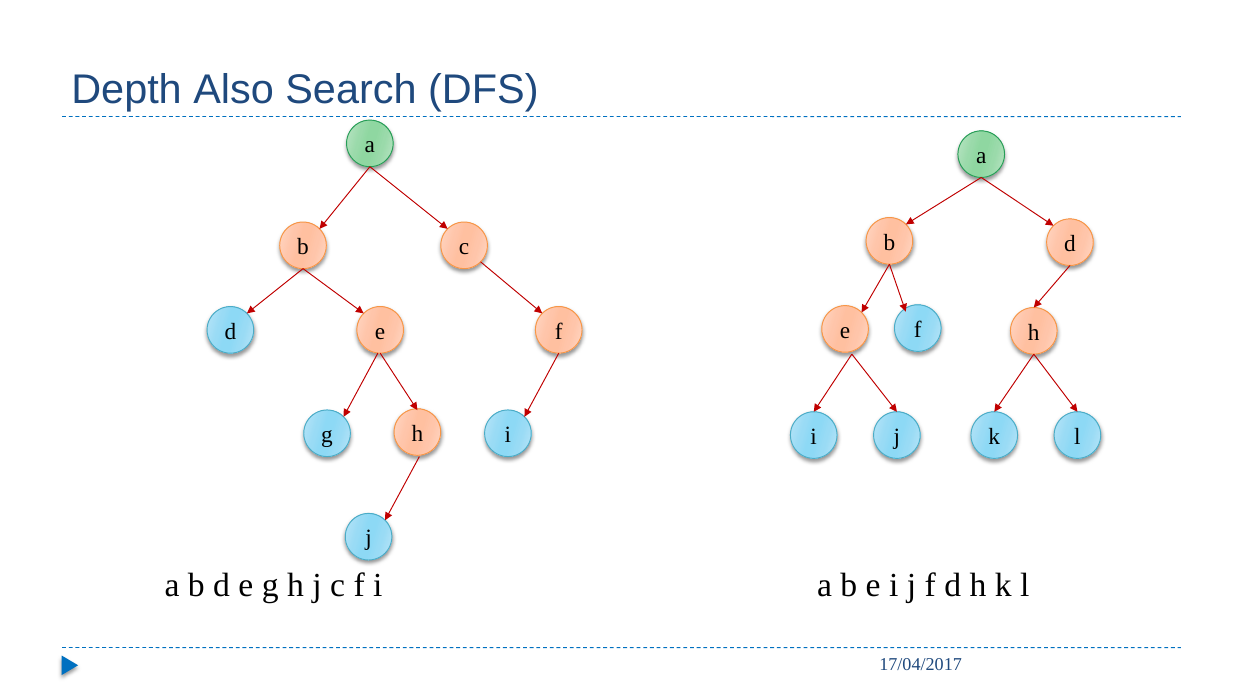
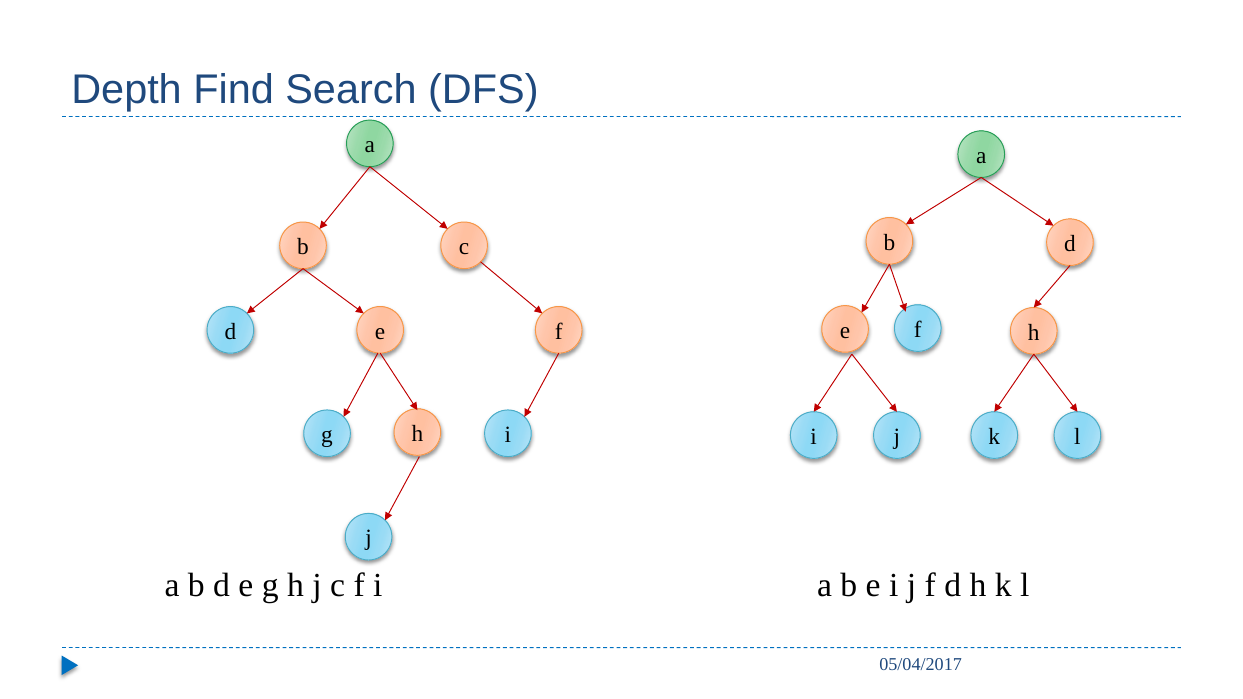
Also: Also -> Find
17/04/2017: 17/04/2017 -> 05/04/2017
